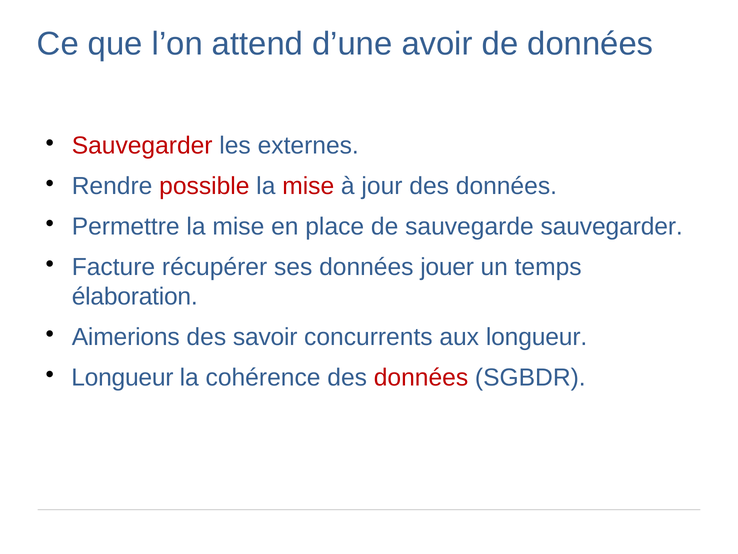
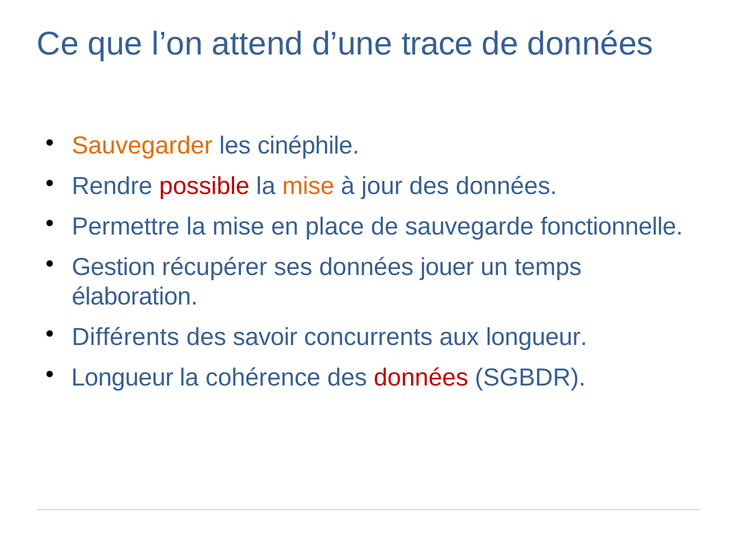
avoir: avoir -> trace
Sauvegarder at (142, 146) colour: red -> orange
externes: externes -> cinéphile
mise at (308, 186) colour: red -> orange
sauvegarde sauvegarder: sauvegarder -> fonctionnelle
Facture: Facture -> Gestion
Aimerions: Aimerions -> Différents
